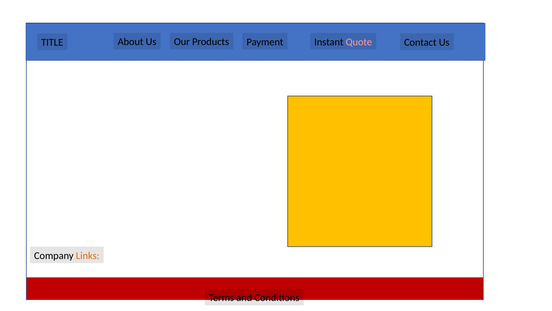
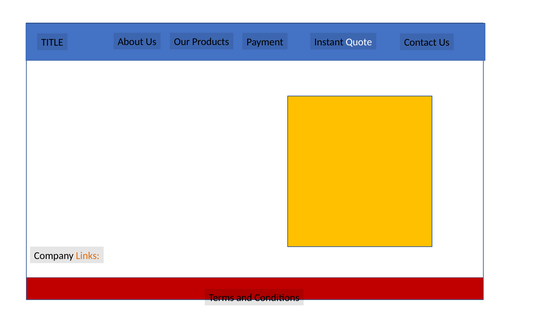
Quote colour: pink -> white
